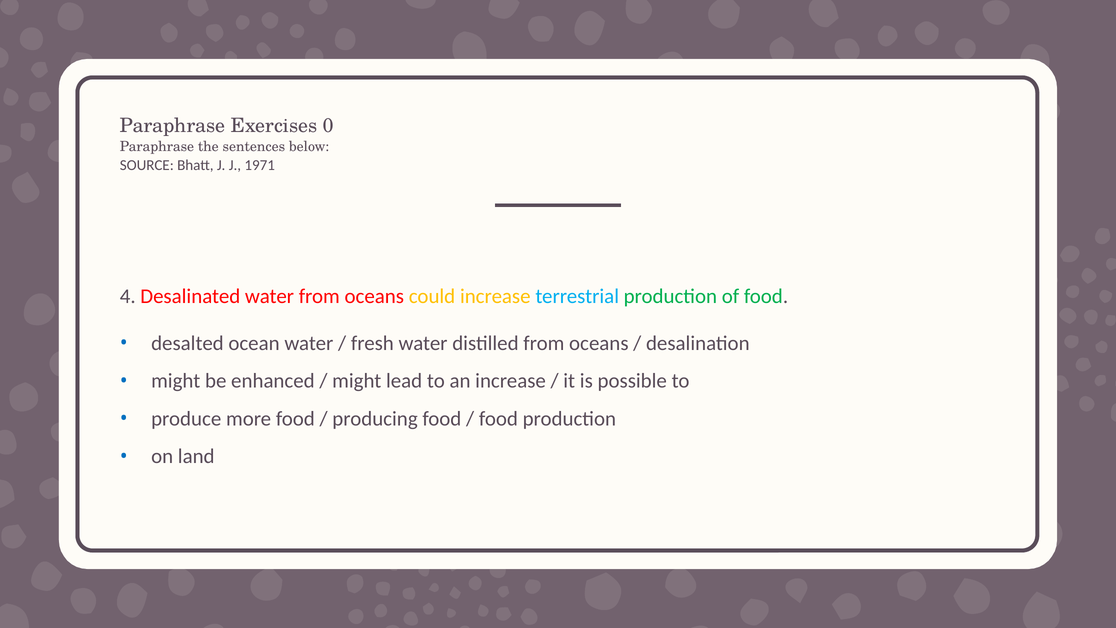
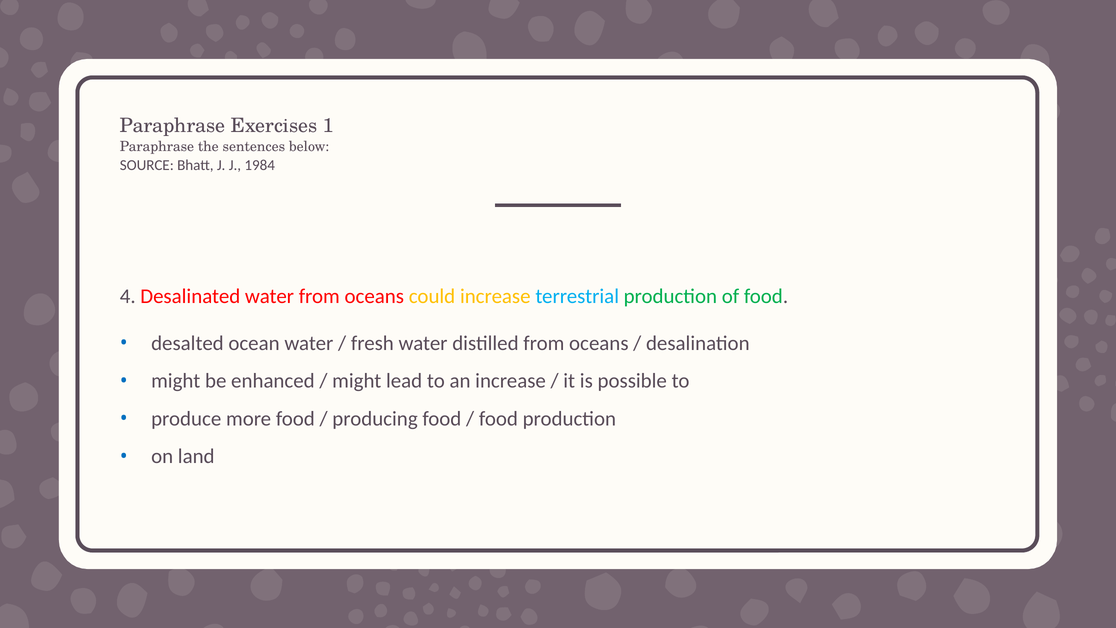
0: 0 -> 1
1971: 1971 -> 1984
